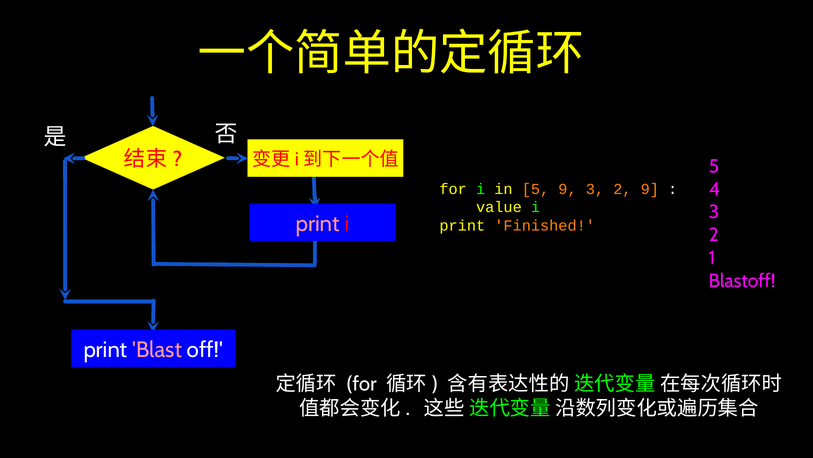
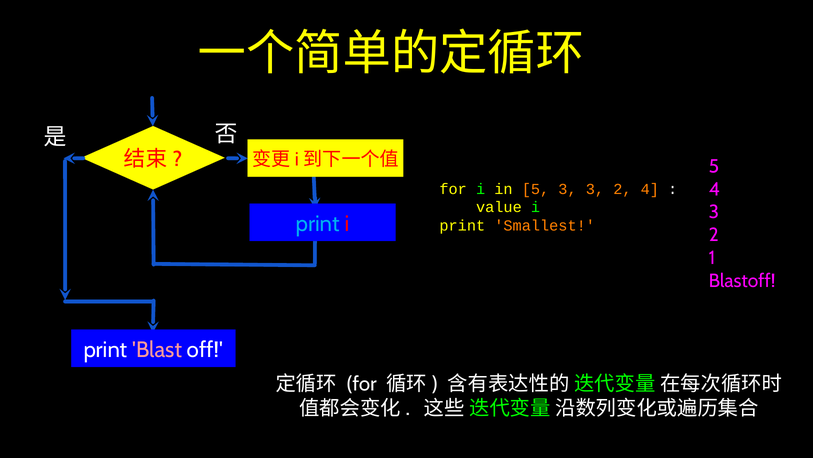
5 9: 9 -> 3
2 9: 9 -> 4
print at (318, 224) colour: pink -> light blue
Finished: Finished -> Smallest
